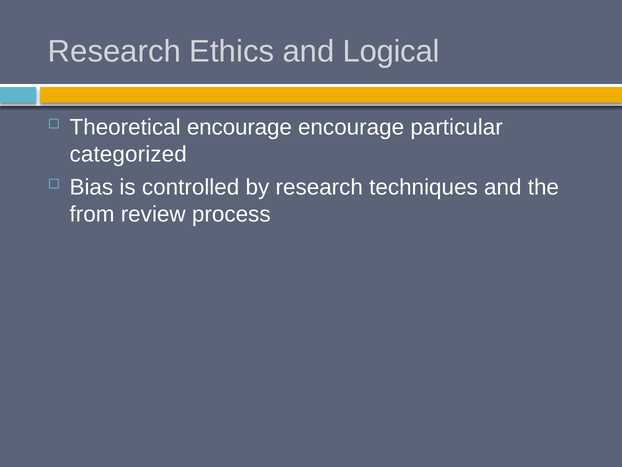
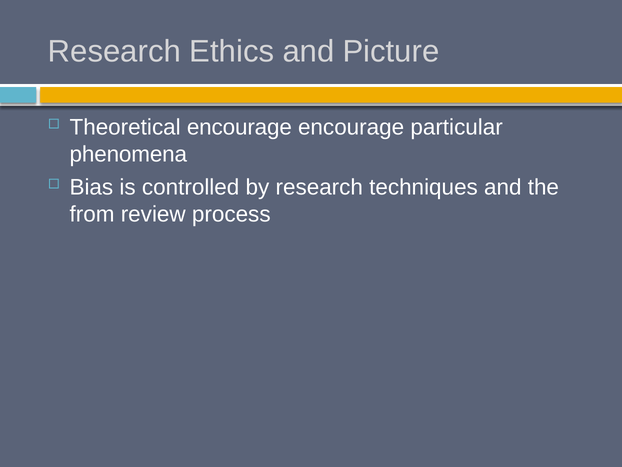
Logical: Logical -> Picture
categorized: categorized -> phenomena
